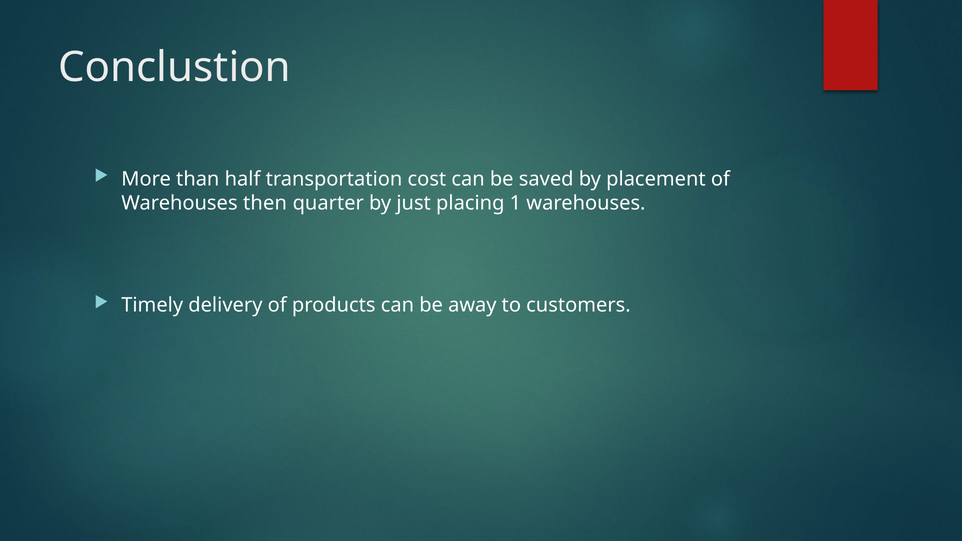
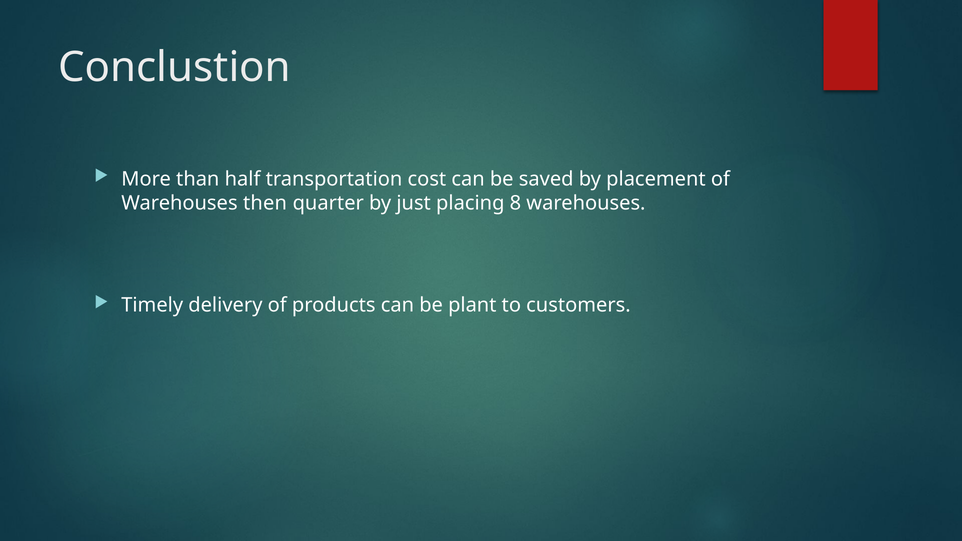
1: 1 -> 8
away: away -> plant
